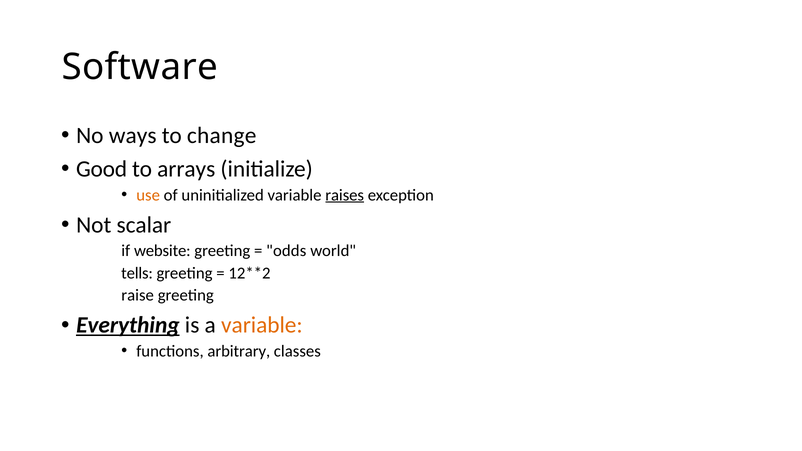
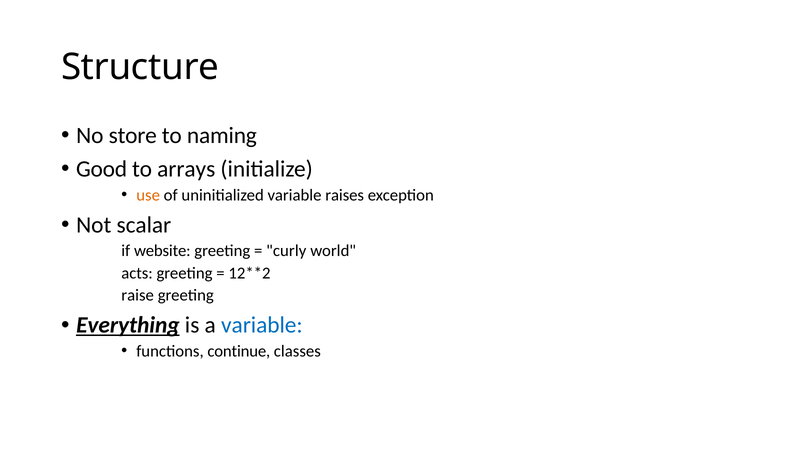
Software: Software -> Structure
ways: ways -> store
change: change -> naming
raises underline: present -> none
odds: odds -> curly
tells: tells -> acts
variable at (262, 325) colour: orange -> blue
arbitrary: arbitrary -> continue
